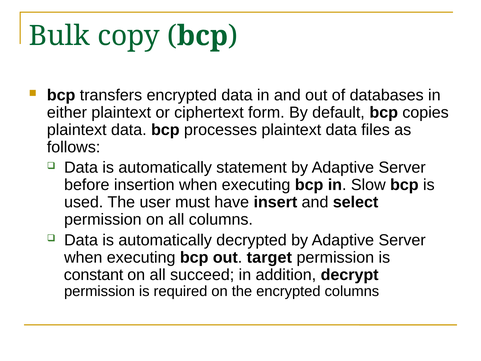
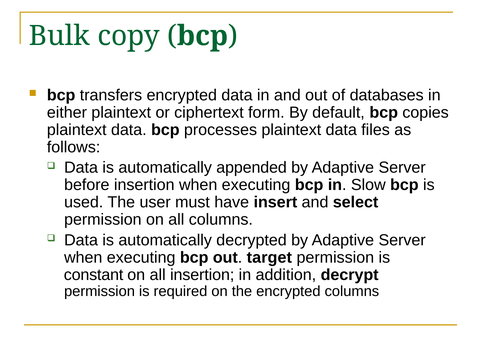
statement: statement -> appended
all succeed: succeed -> insertion
